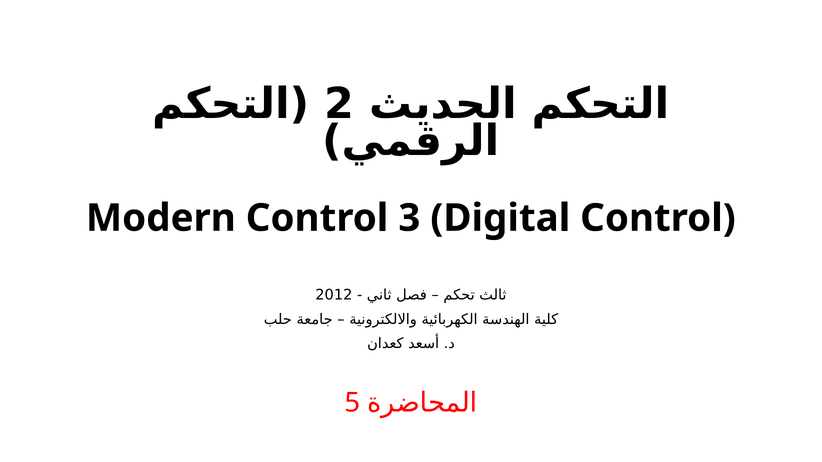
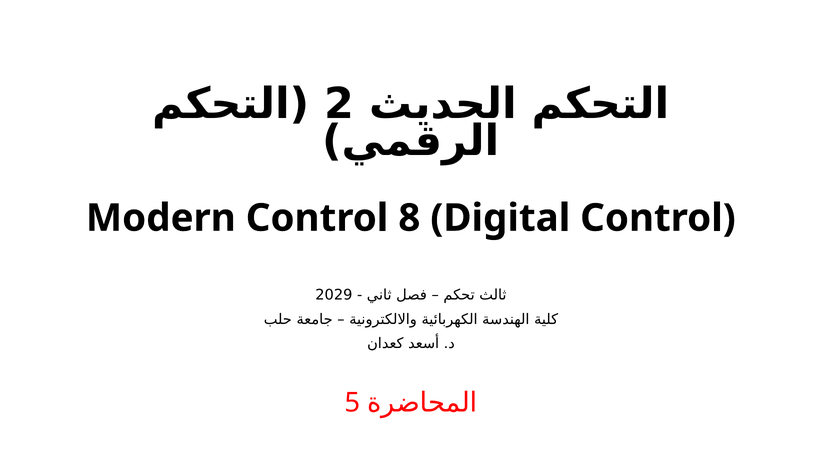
3: 3 -> 8
2012: 2012 -> 2029
